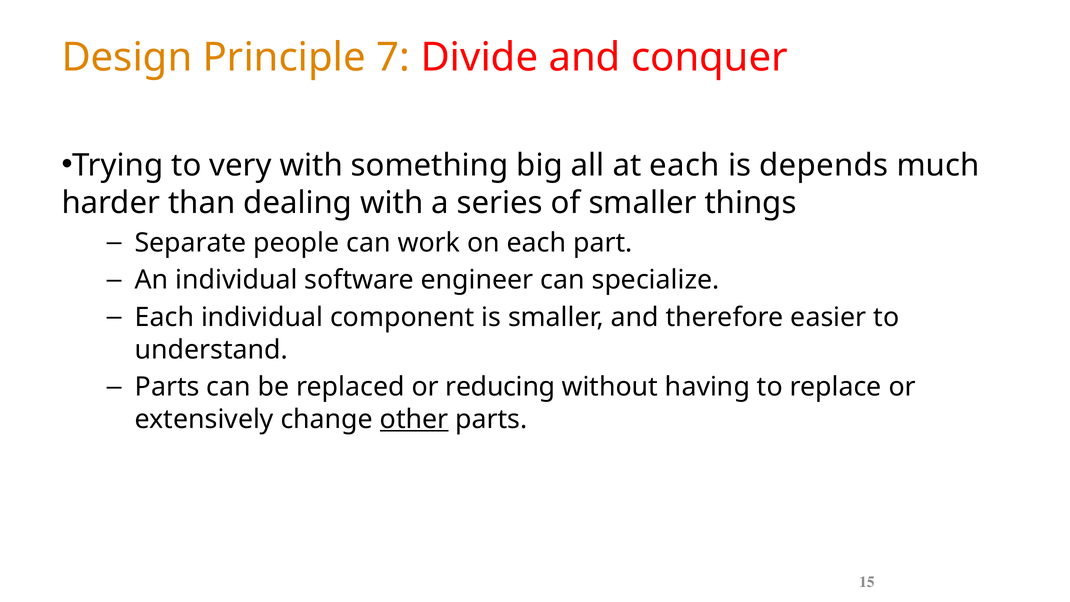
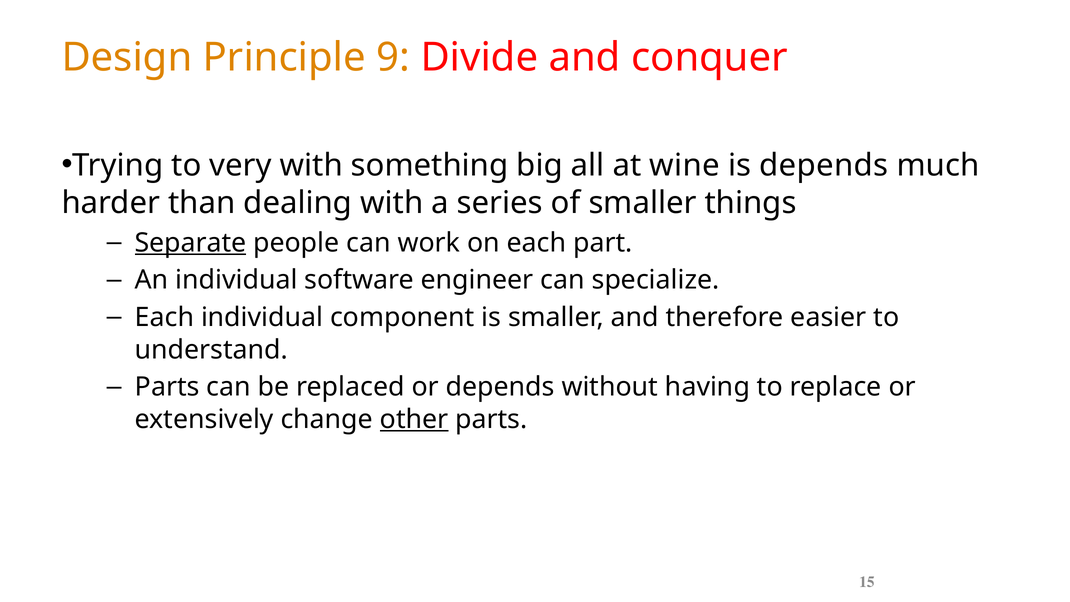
7: 7 -> 9
at each: each -> wine
Separate underline: none -> present
or reducing: reducing -> depends
